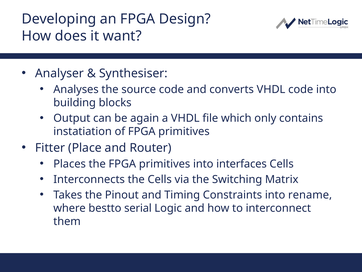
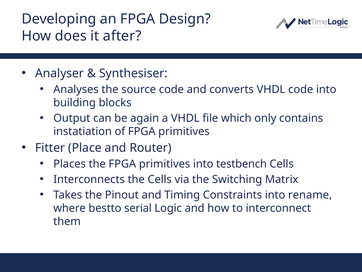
want: want -> after
interfaces: interfaces -> testbench
